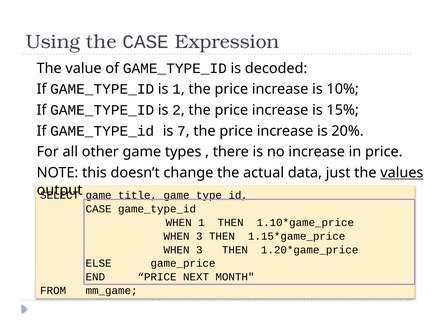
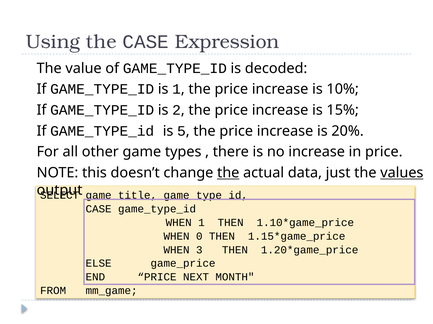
7: 7 -> 5
the at (228, 173) underline: none -> present
3 at (199, 237): 3 -> 0
